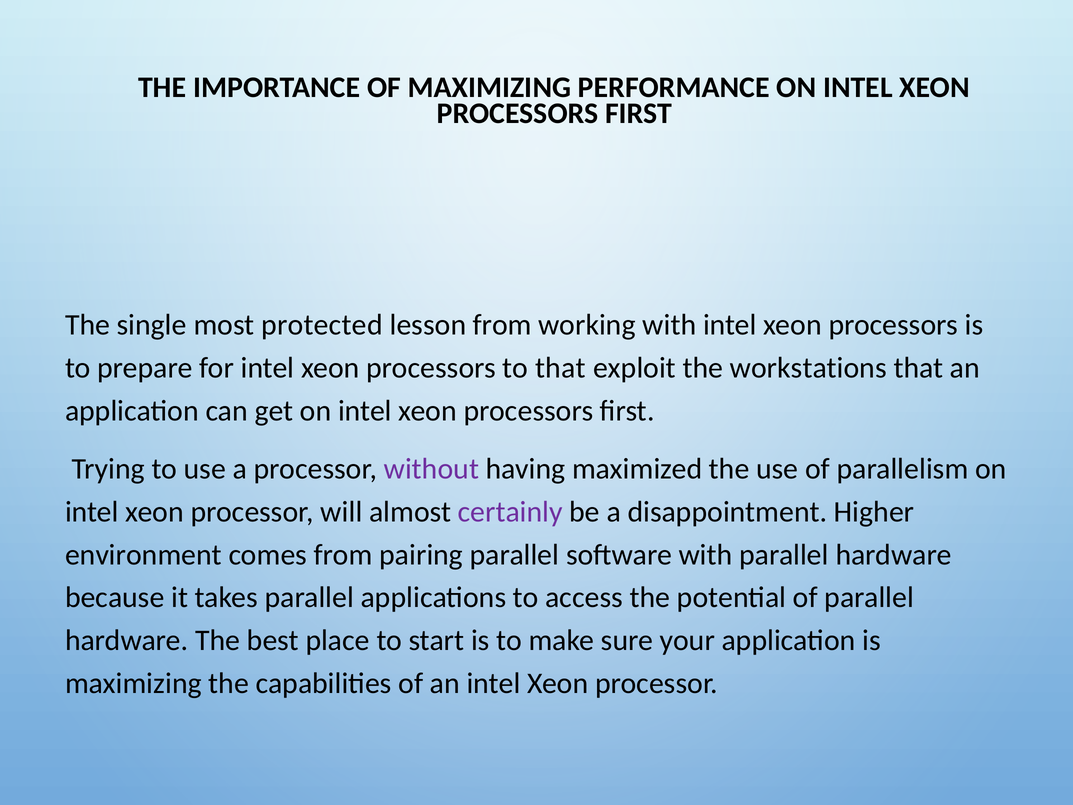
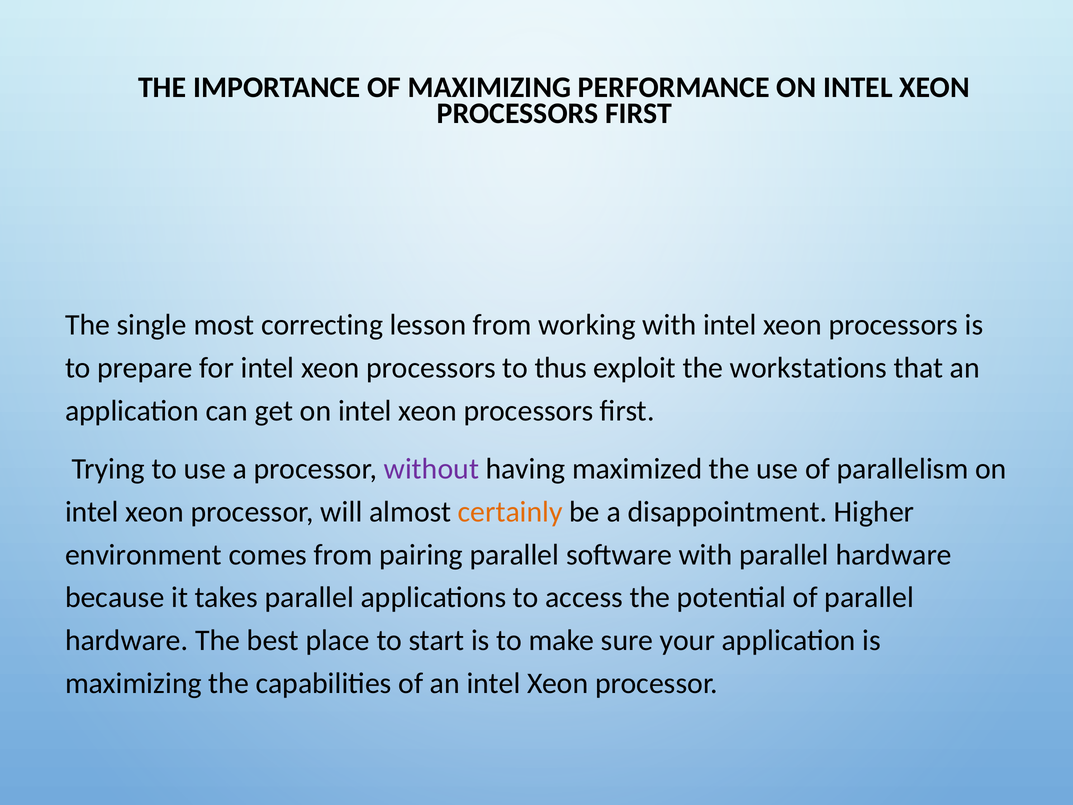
protected: protected -> correcting
to that: that -> thus
certainly colour: purple -> orange
